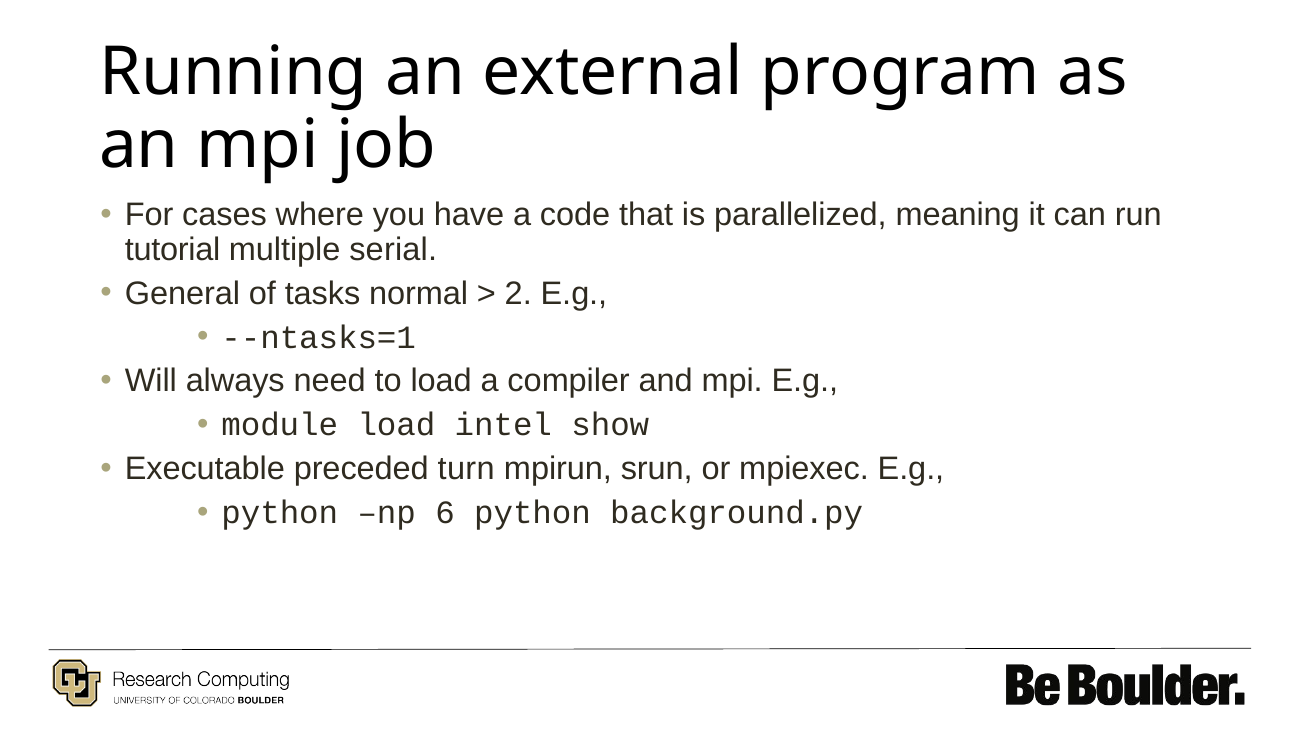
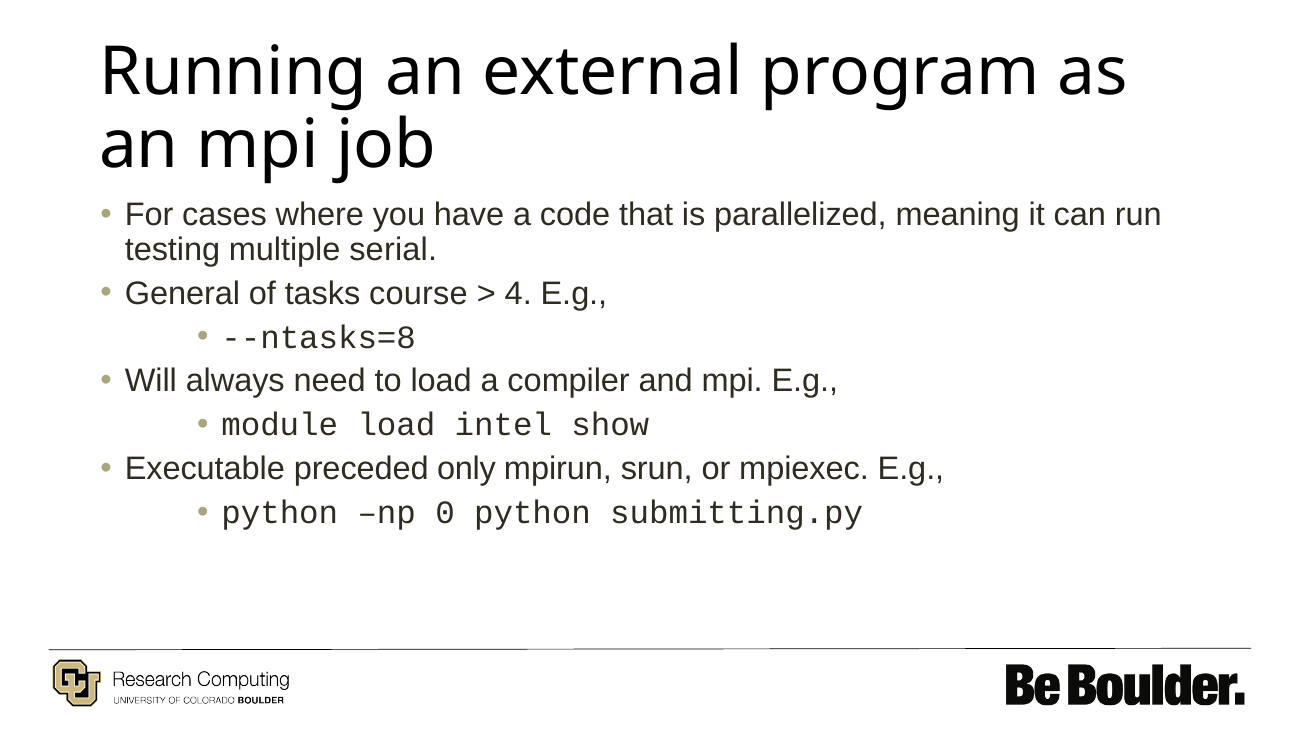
tutorial: tutorial -> testing
normal: normal -> course
2: 2 -> 4
--ntasks=1: --ntasks=1 -> --ntasks=8
turn: turn -> only
6: 6 -> 0
background.py: background.py -> submitting.py
